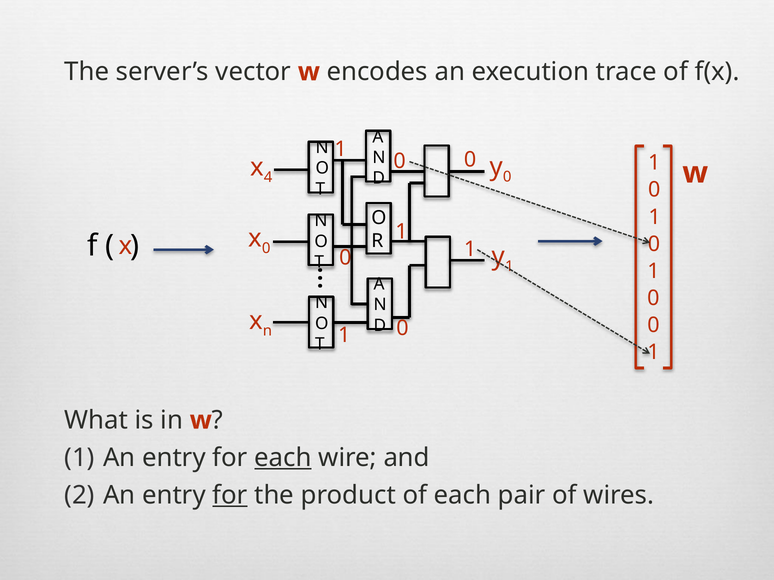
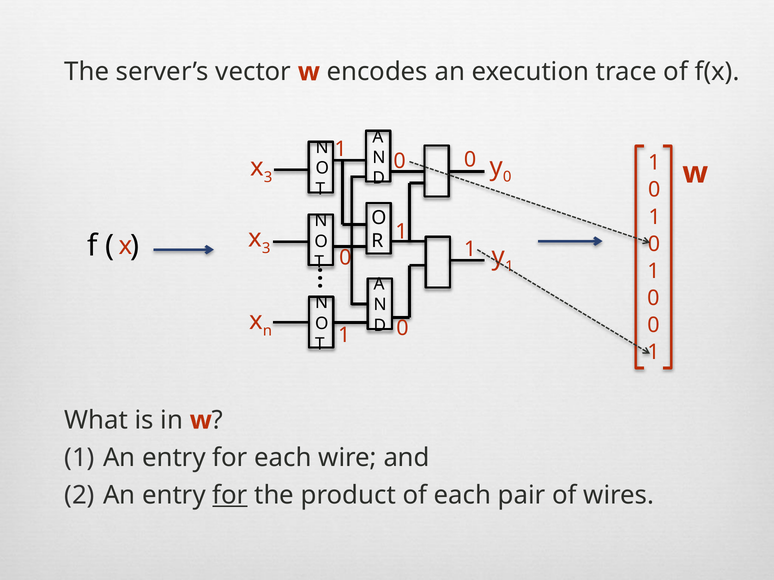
4 at (268, 178): 4 -> 3
0 at (266, 248): 0 -> 3
each at (283, 458) underline: present -> none
